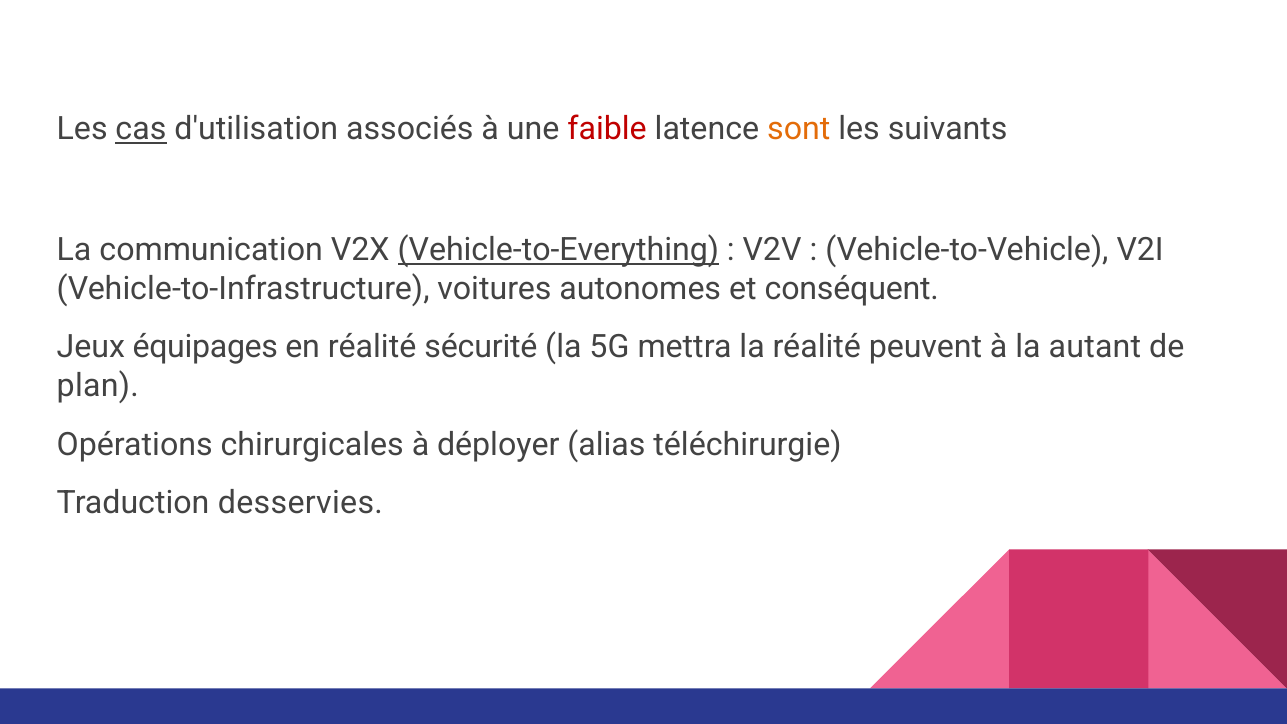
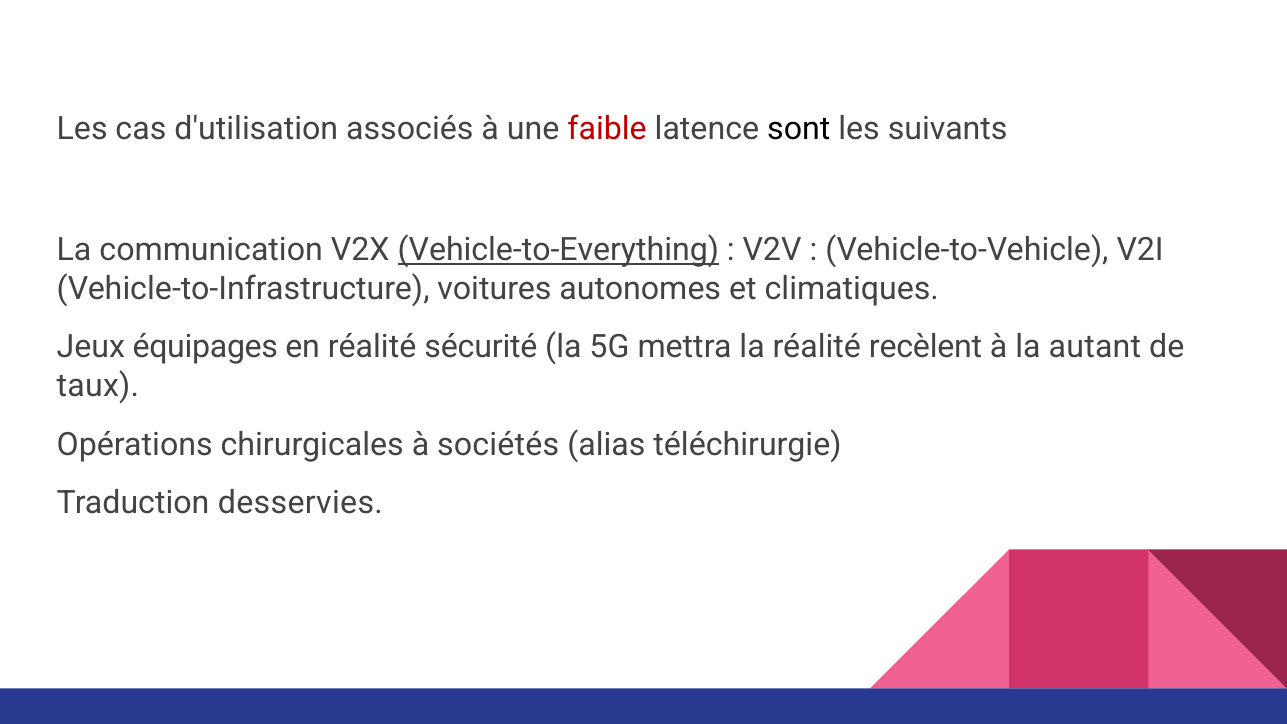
cas underline: present -> none
sont colour: orange -> black
conséquent: conséquent -> climatiques
peuvent: peuvent -> recèlent
plan: plan -> taux
déployer: déployer -> sociétés
